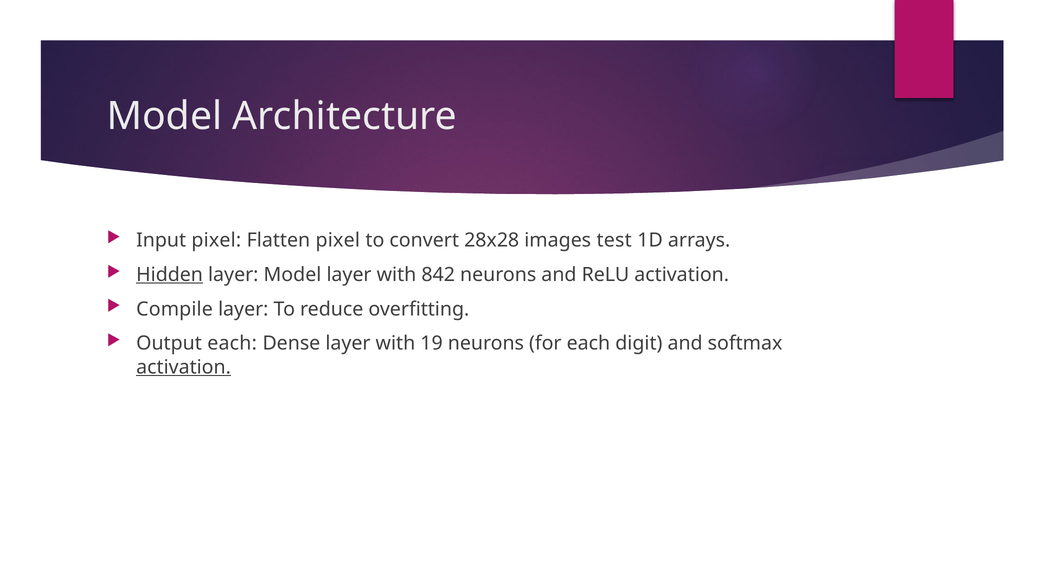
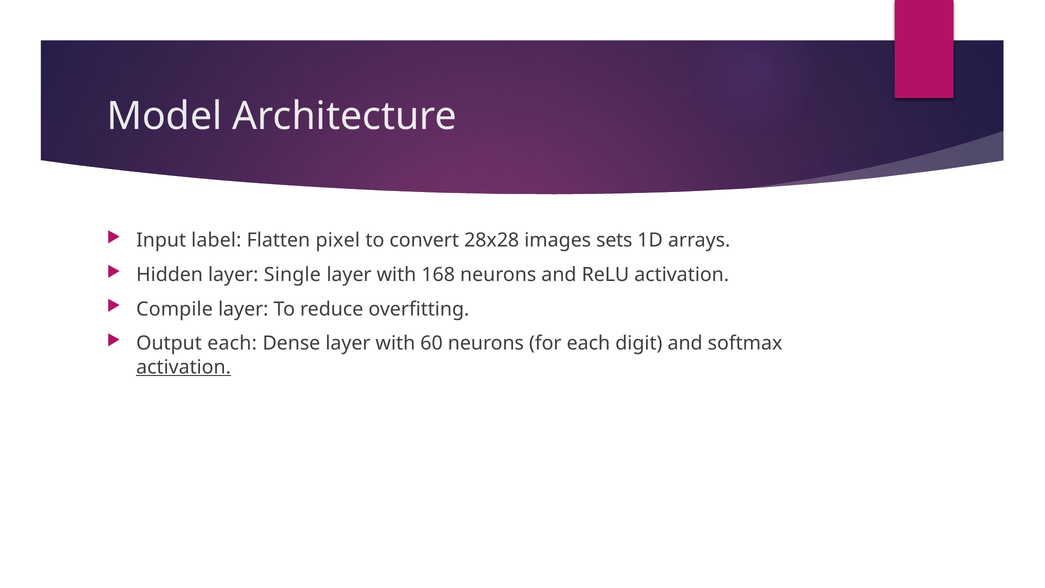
Input pixel: pixel -> label
test: test -> sets
Hidden underline: present -> none
layer Model: Model -> Single
842: 842 -> 168
19: 19 -> 60
